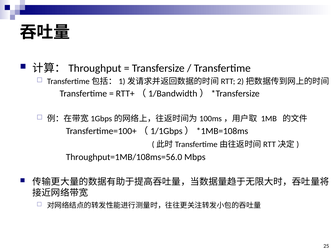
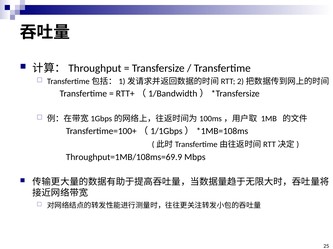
Throughput=1MB/108ms=56.0: Throughput=1MB/108ms=56.0 -> Throughput=1MB/108ms=69.9
